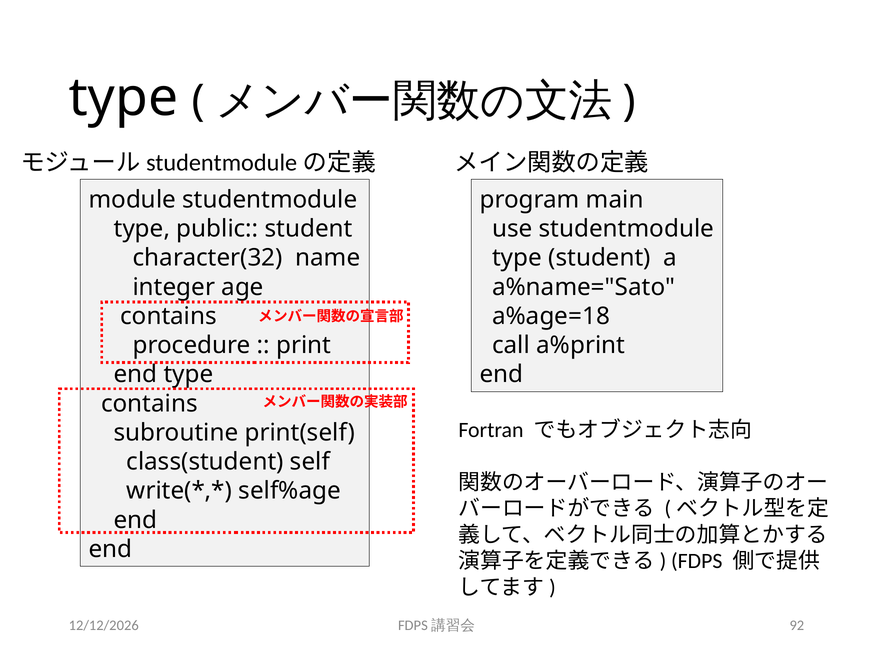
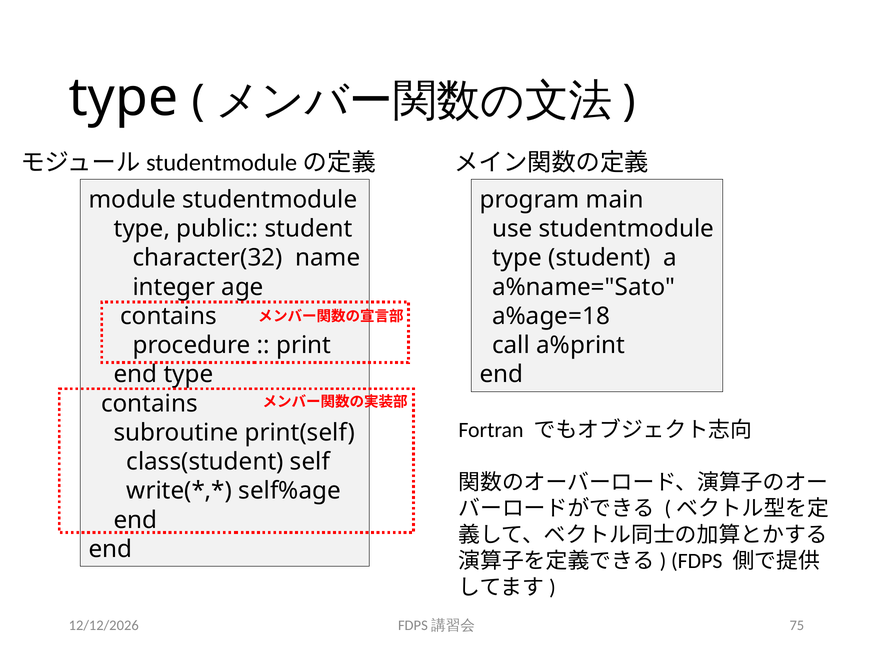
92: 92 -> 75
